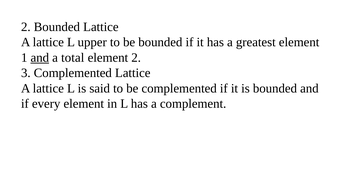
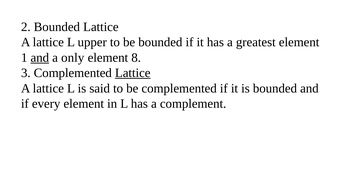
total: total -> only
element 2: 2 -> 8
Lattice at (133, 73) underline: none -> present
